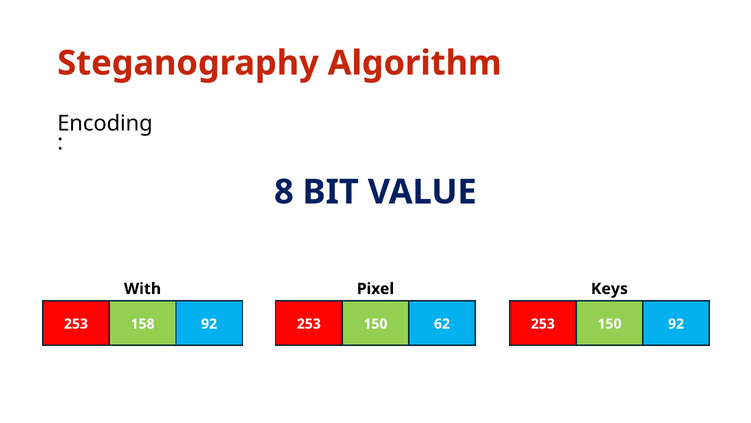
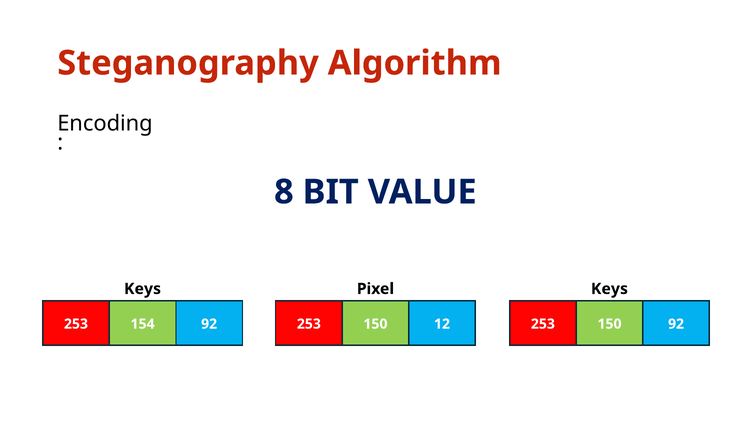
With at (143, 288): With -> Keys
158: 158 -> 154
62: 62 -> 12
